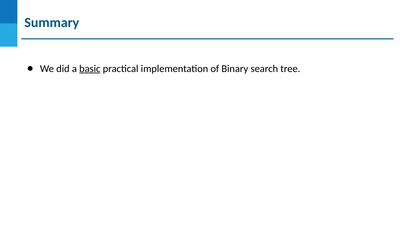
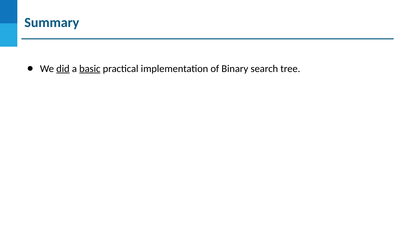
did underline: none -> present
